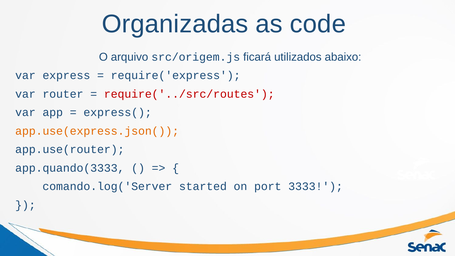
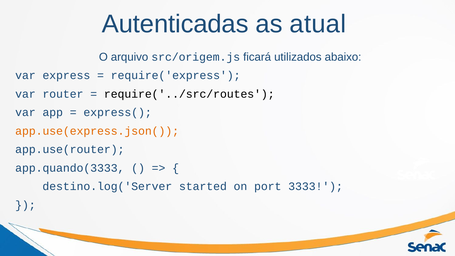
Organizadas: Organizadas -> Autenticadas
code: code -> atual
require('../src/routes colour: red -> black
comando.log('Server: comando.log('Server -> destino.log('Server
